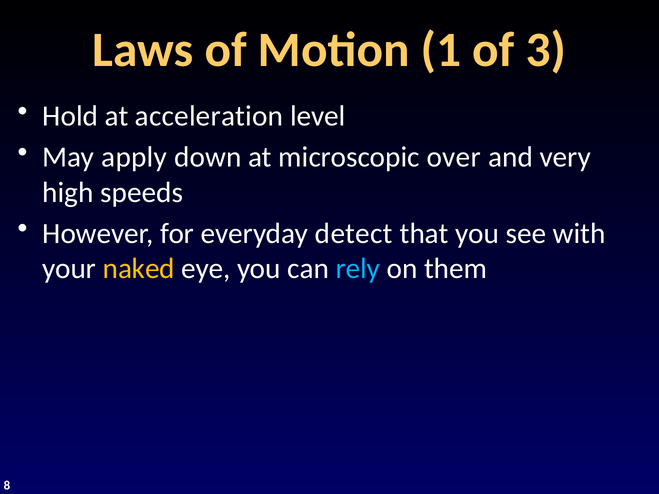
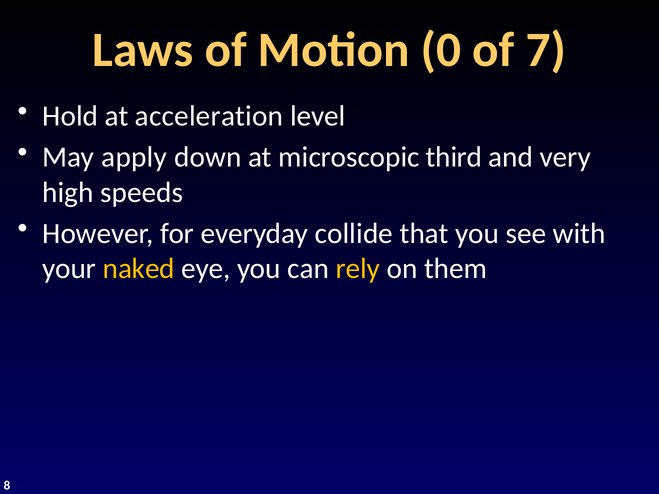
1: 1 -> 0
3: 3 -> 7
over: over -> third
detect: detect -> collide
rely colour: light blue -> yellow
